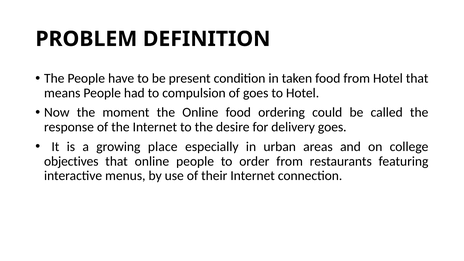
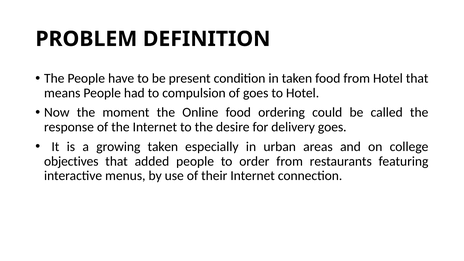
growing place: place -> taken
that online: online -> added
